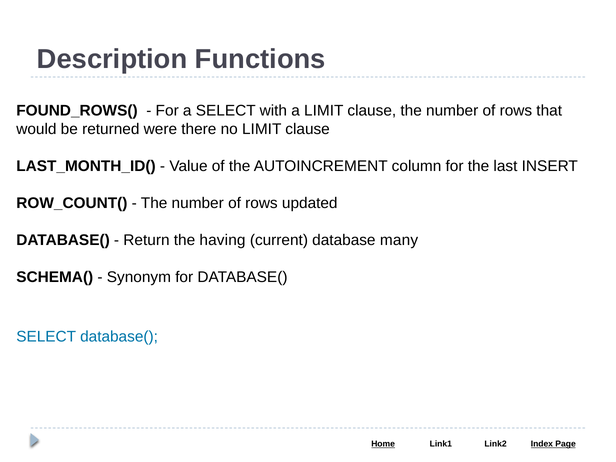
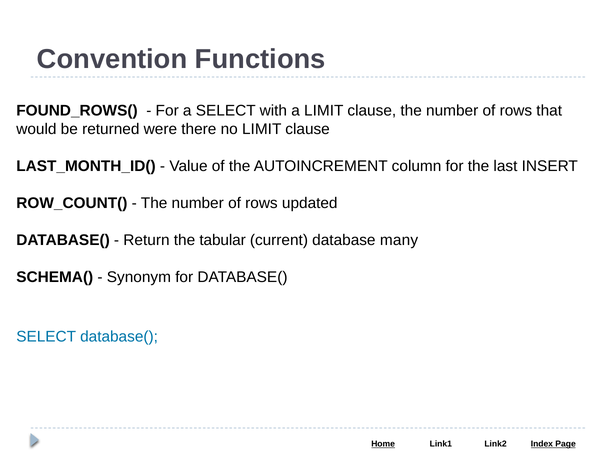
Description: Description -> Convention
having: having -> tabular
